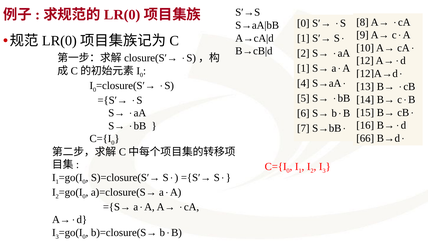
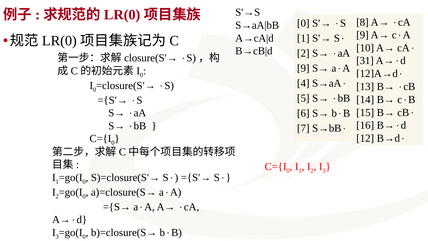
12: 12 -> 31
1 at (303, 68): 1 -> 9
66: 66 -> 12
